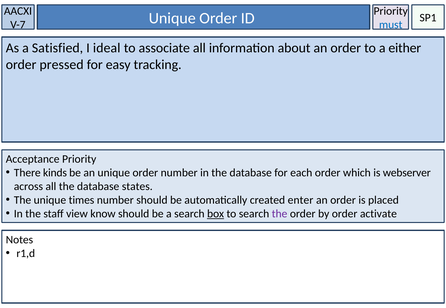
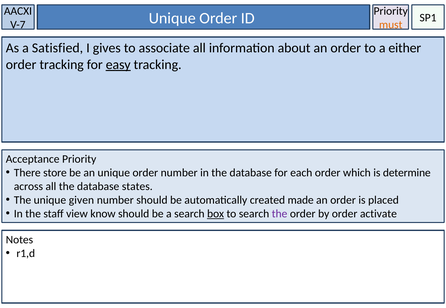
must colour: blue -> orange
ideal: ideal -> gives
order pressed: pressed -> tracking
easy underline: none -> present
kinds: kinds -> store
webserver: webserver -> determine
times: times -> given
enter: enter -> made
